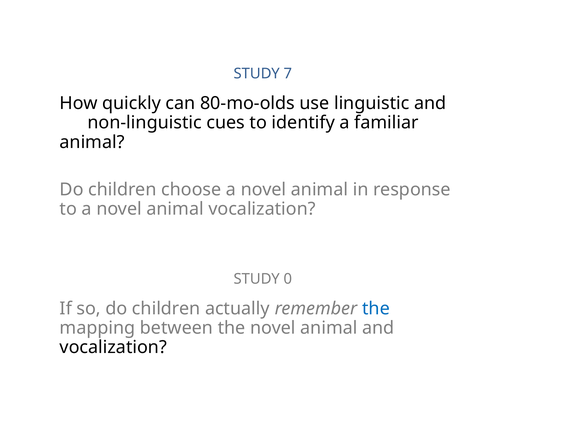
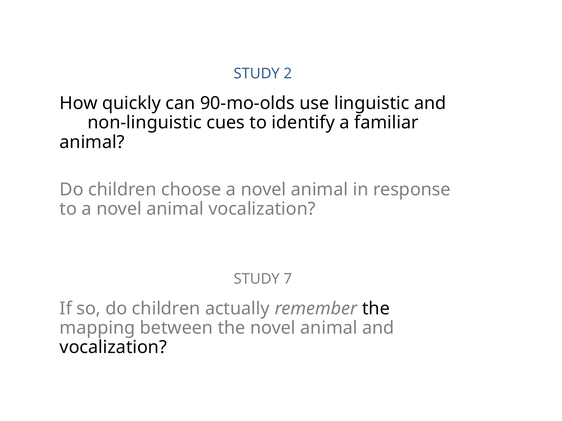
7: 7 -> 2
80-mo-olds: 80-mo-olds -> 90-mo-olds
0: 0 -> 7
the at (376, 309) colour: blue -> black
